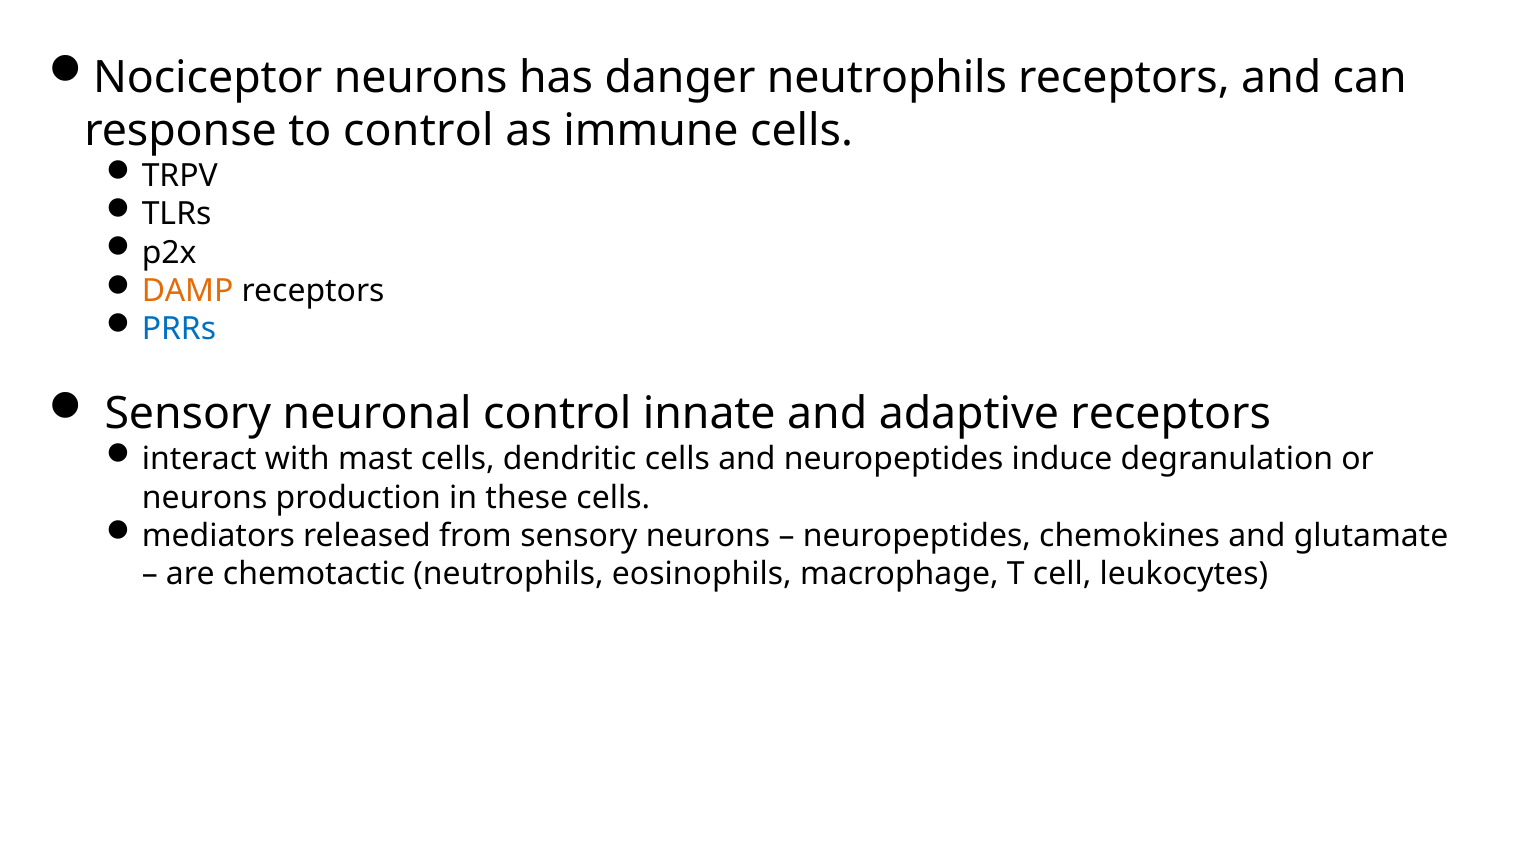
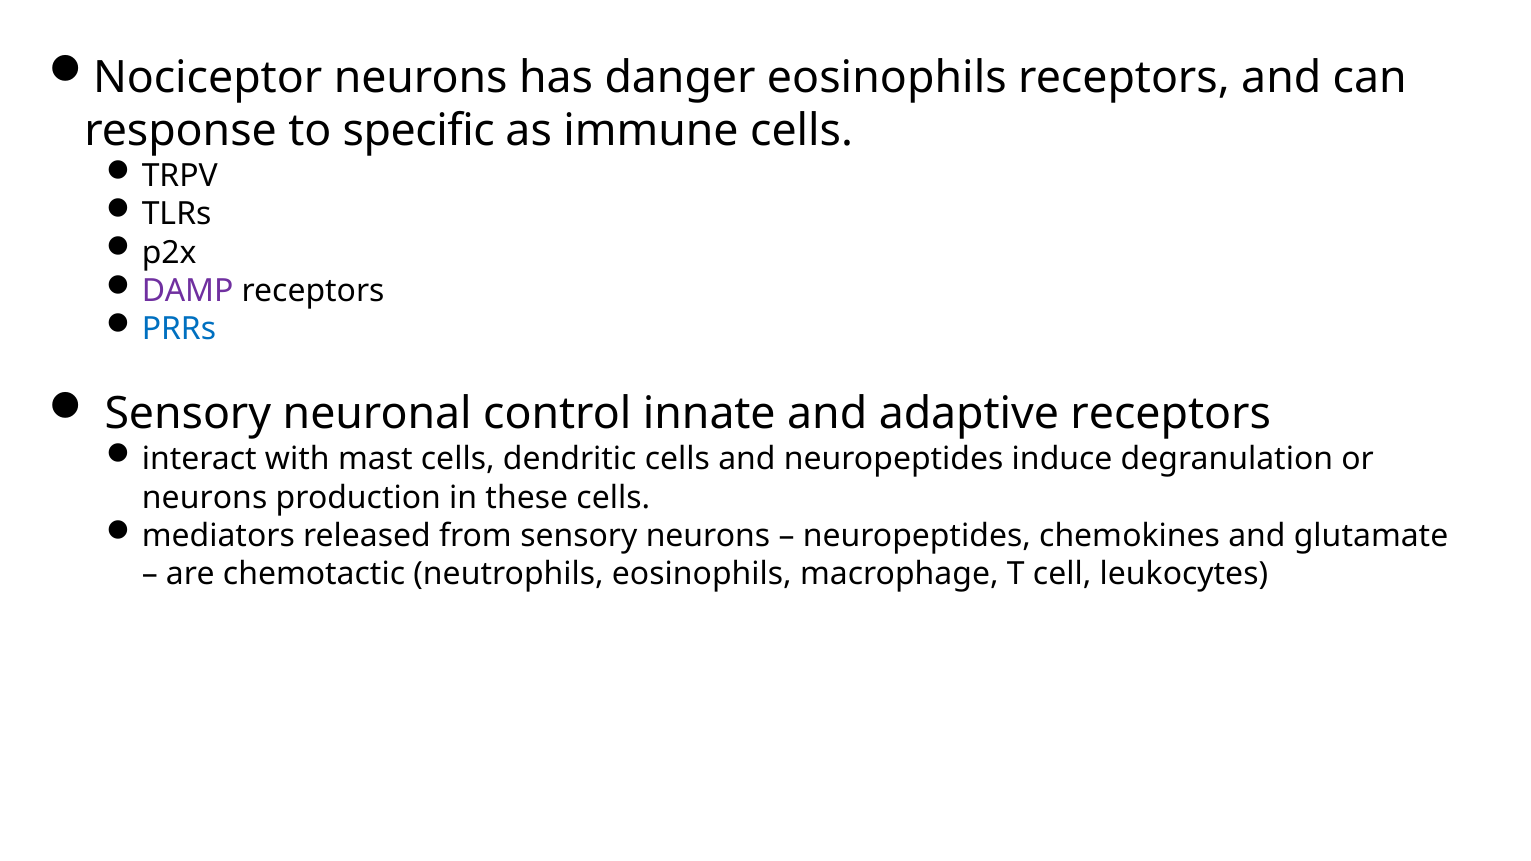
danger neutrophils: neutrophils -> eosinophils
to control: control -> specific
DAMP colour: orange -> purple
